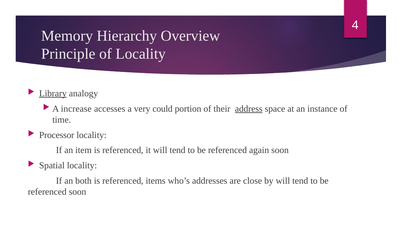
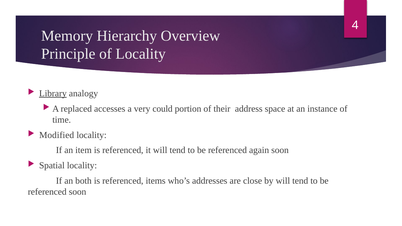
increase: increase -> replaced
address underline: present -> none
Processor: Processor -> Modified
